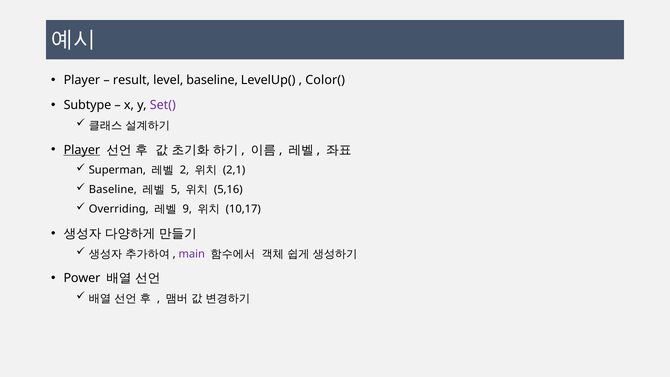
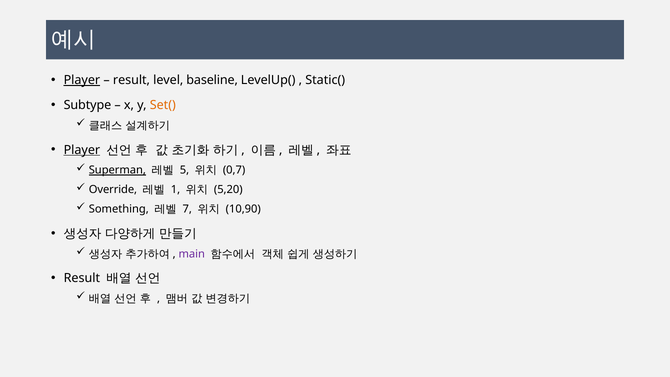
Player at (82, 80) underline: none -> present
Color(: Color( -> Static(
Set( colour: purple -> orange
Superman underline: none -> present
2: 2 -> 5
2,1: 2,1 -> 0,7
Baseline at (113, 190): Baseline -> Override
5: 5 -> 1
5,16: 5,16 -> 5,20
Overriding: Overriding -> Something
9: 9 -> 7
10,17: 10,17 -> 10,90
Power at (82, 278): Power -> Result
